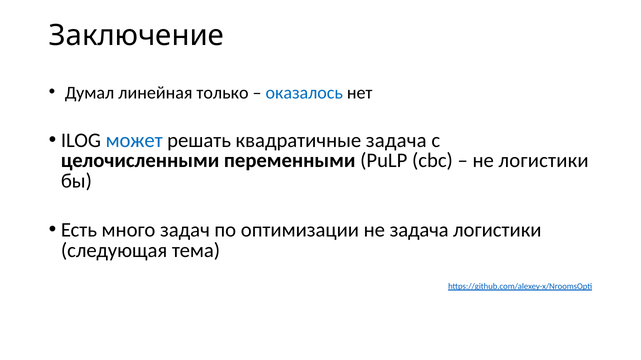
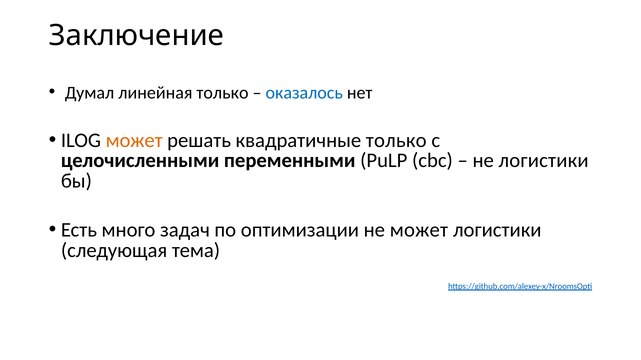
может at (134, 141) colour: blue -> orange
квадратичные задача: задача -> только
не задача: задача -> может
